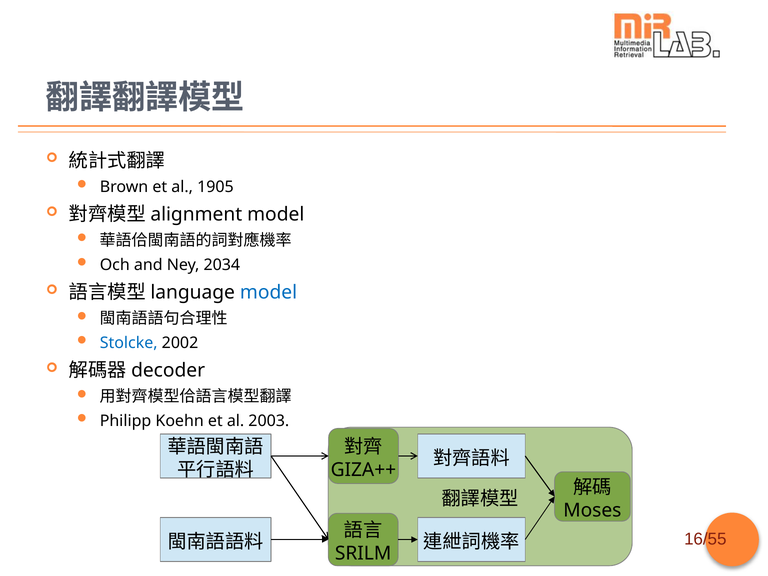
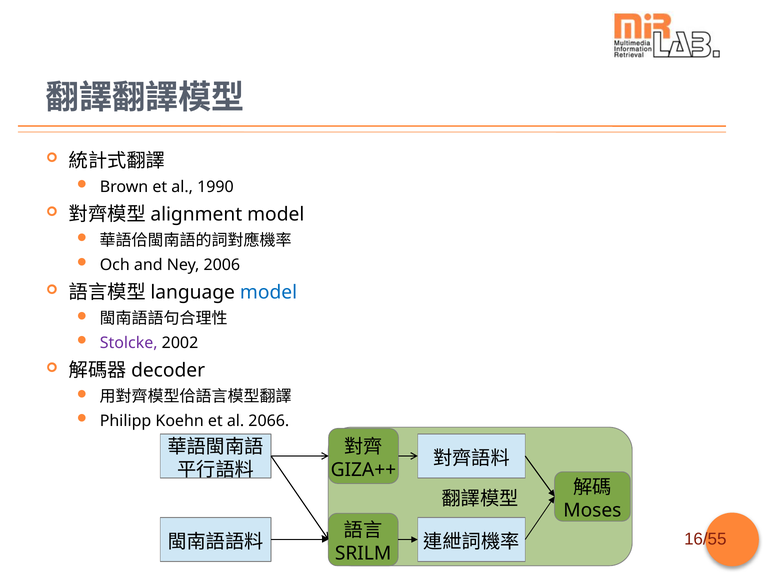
1905: 1905 -> 1990
2034: 2034 -> 2006
Stolcke colour: blue -> purple
2003: 2003 -> 2066
